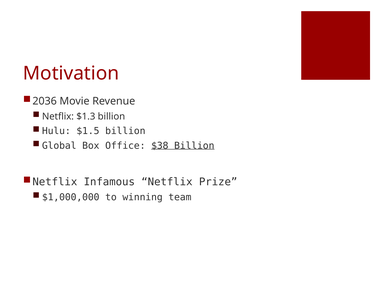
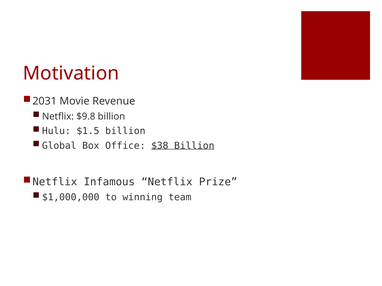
2036: 2036 -> 2031
$1.3: $1.3 -> $9.8
